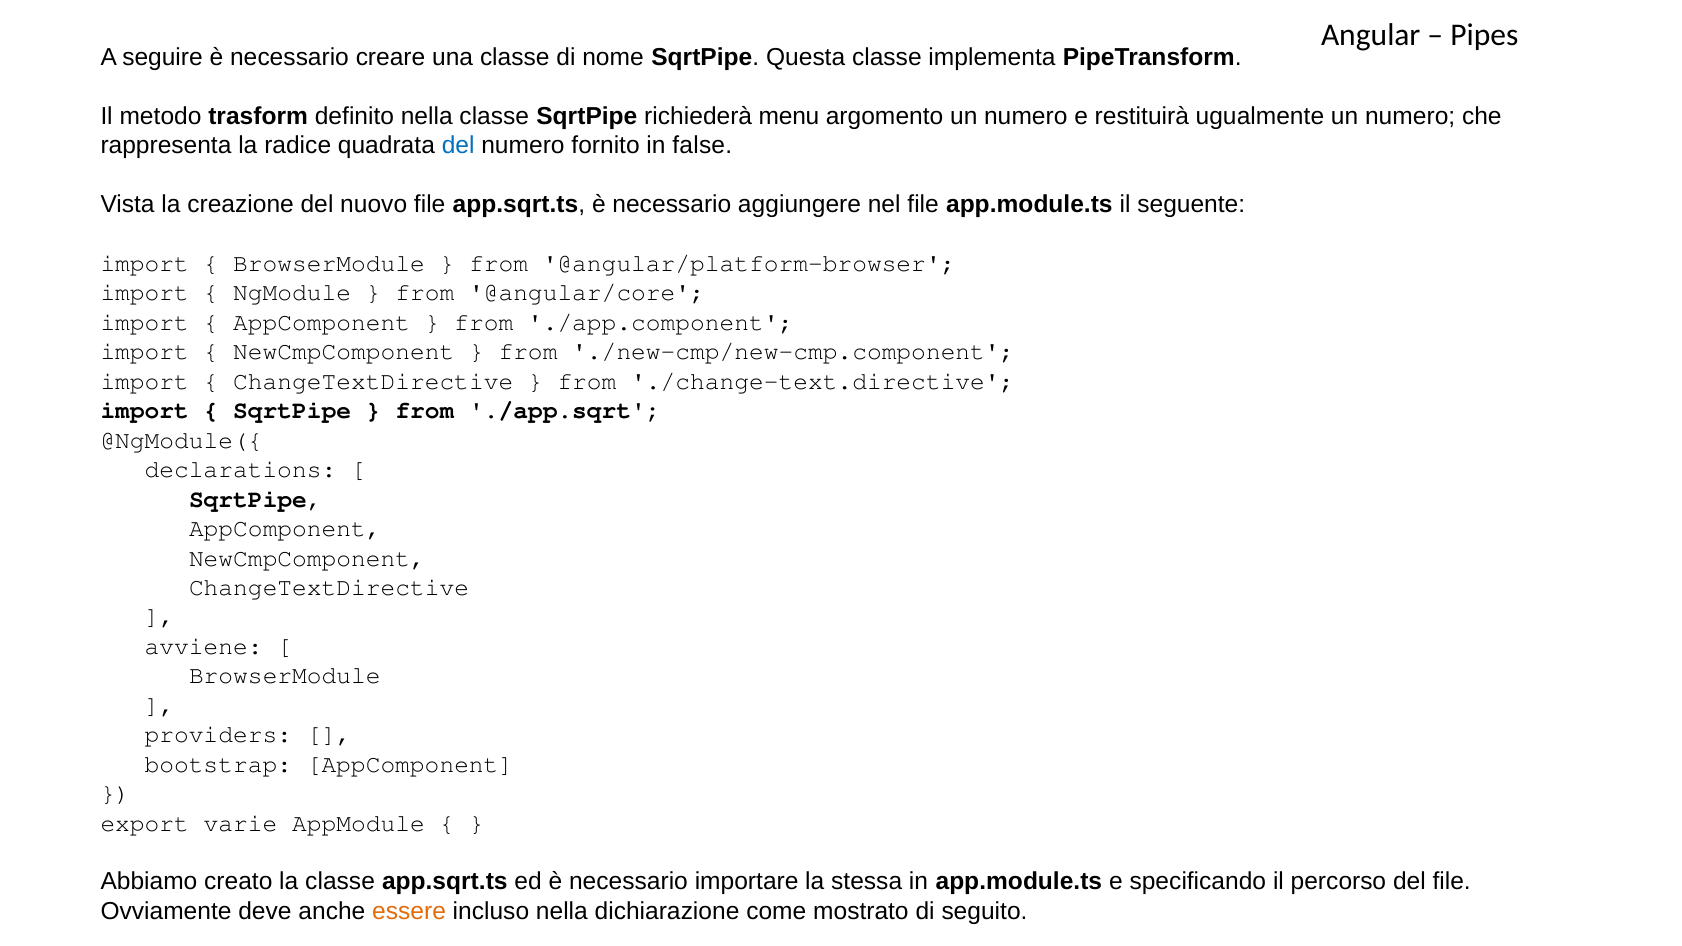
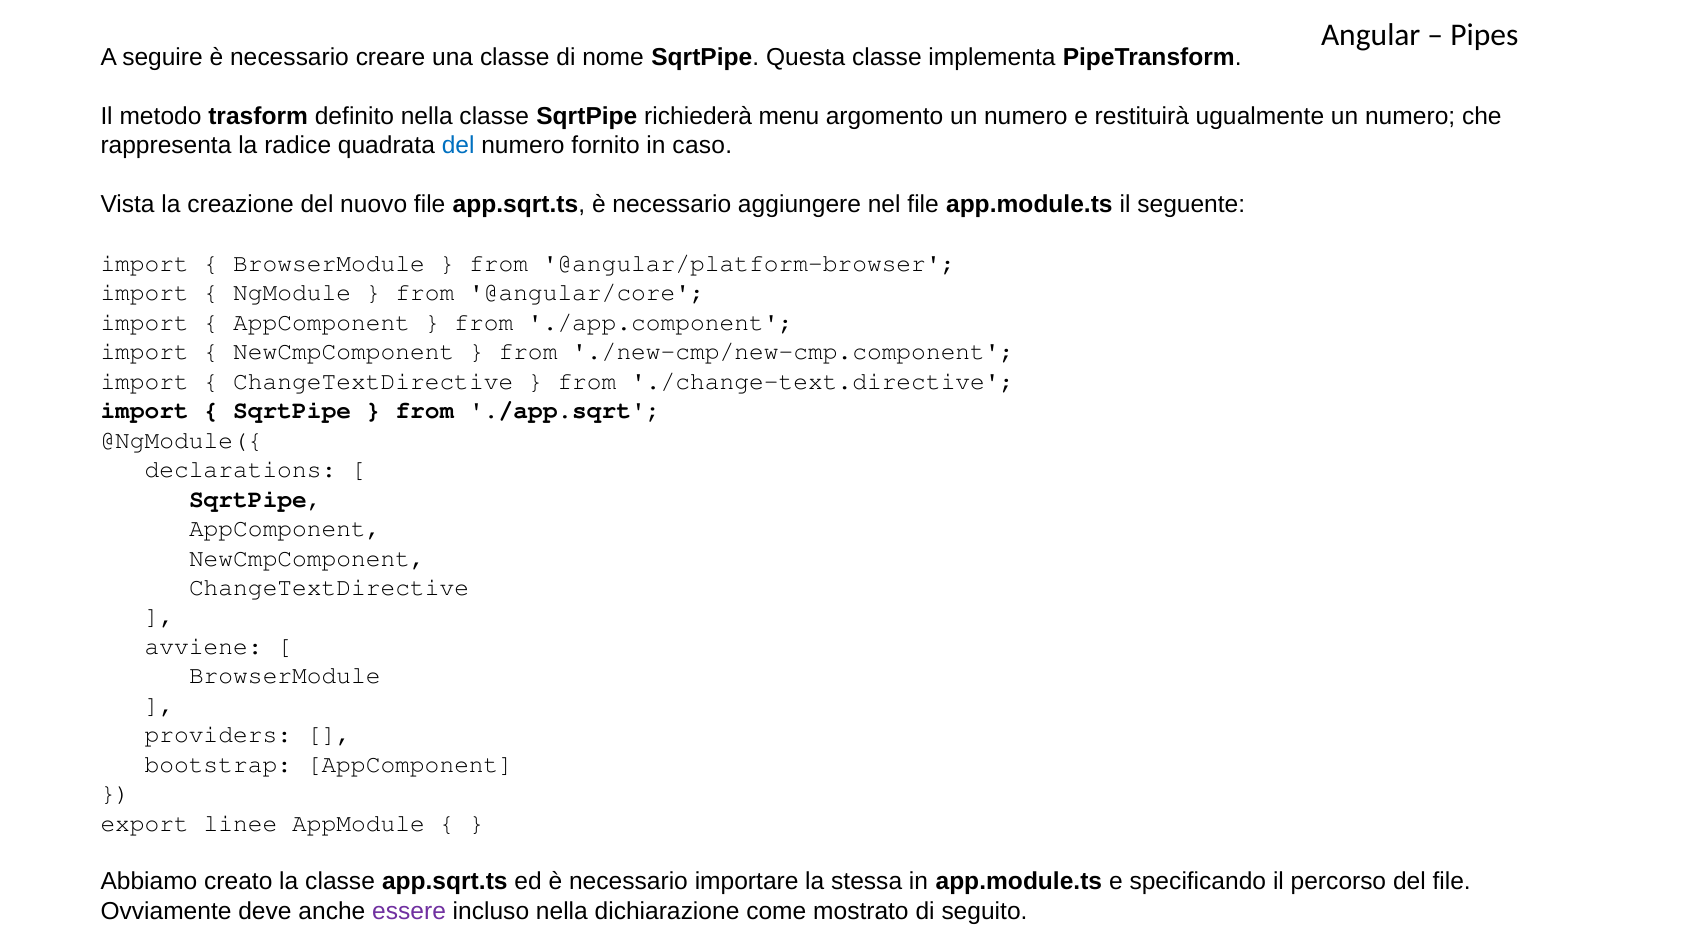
false: false -> caso
varie: varie -> linee
essere colour: orange -> purple
